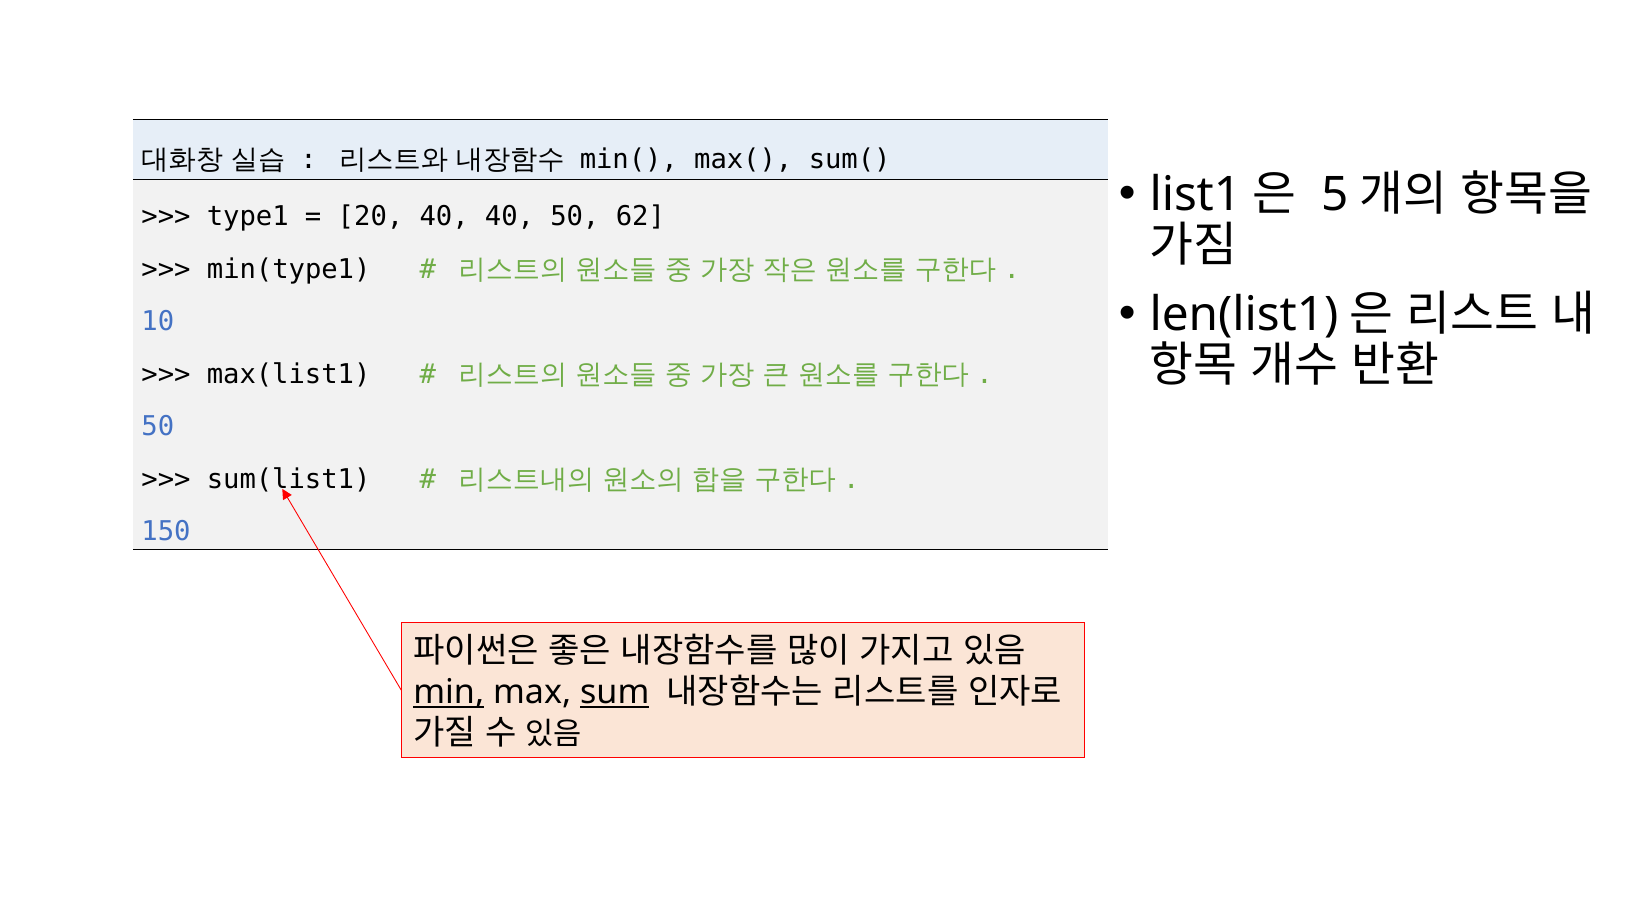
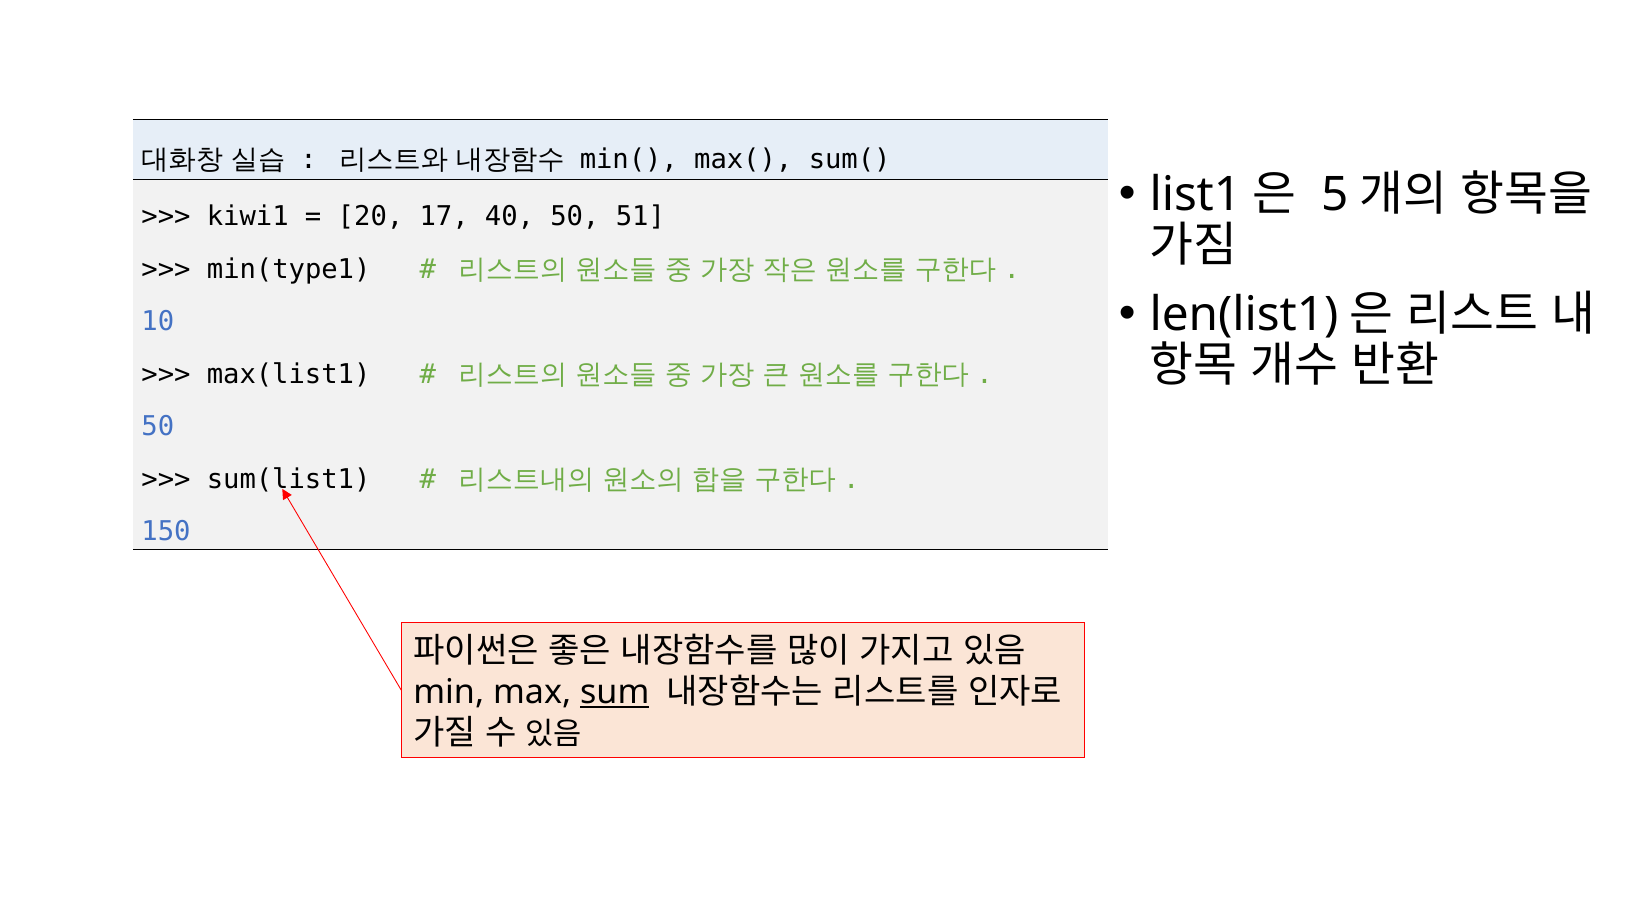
type1: type1 -> kiwi1
20 40: 40 -> 17
62: 62 -> 51
min underline: present -> none
